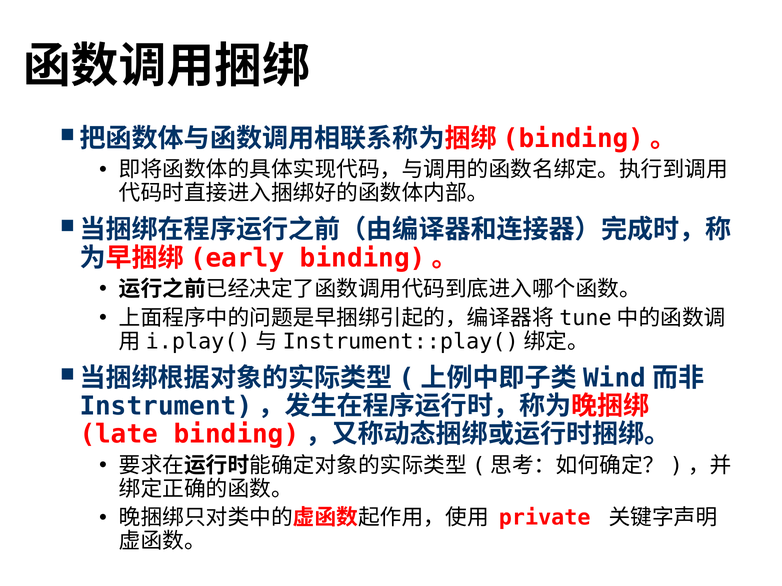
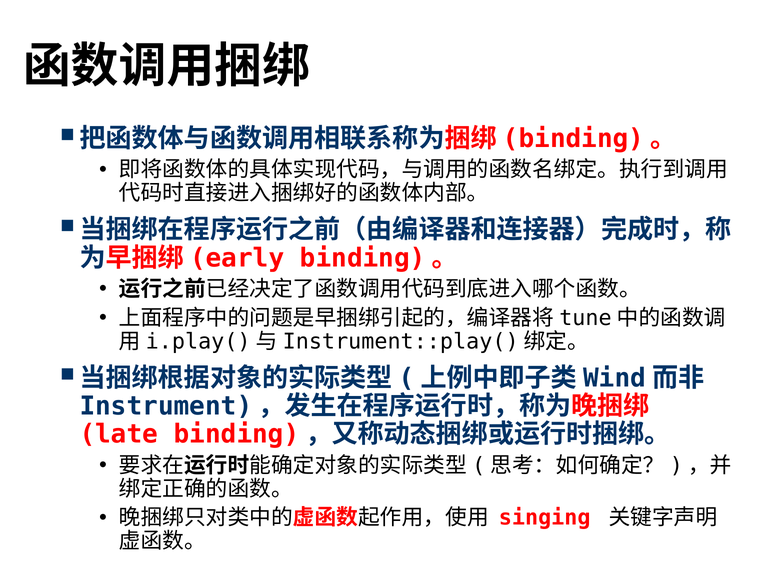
private: private -> singing
